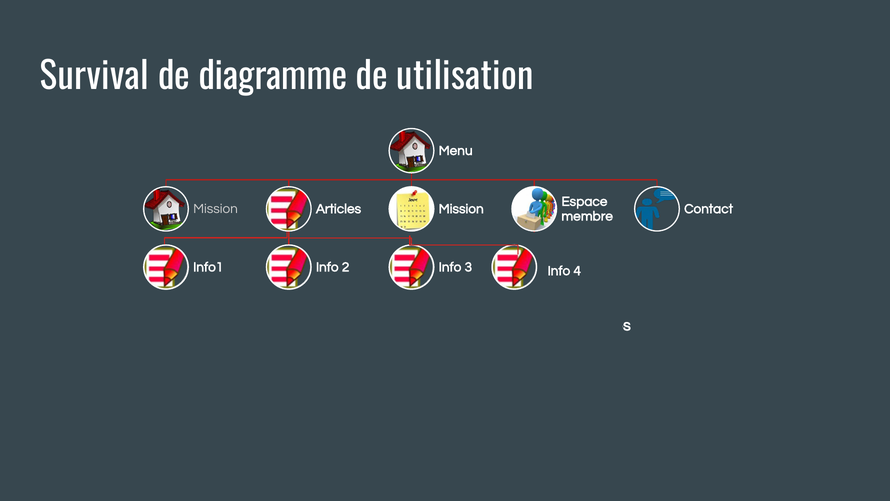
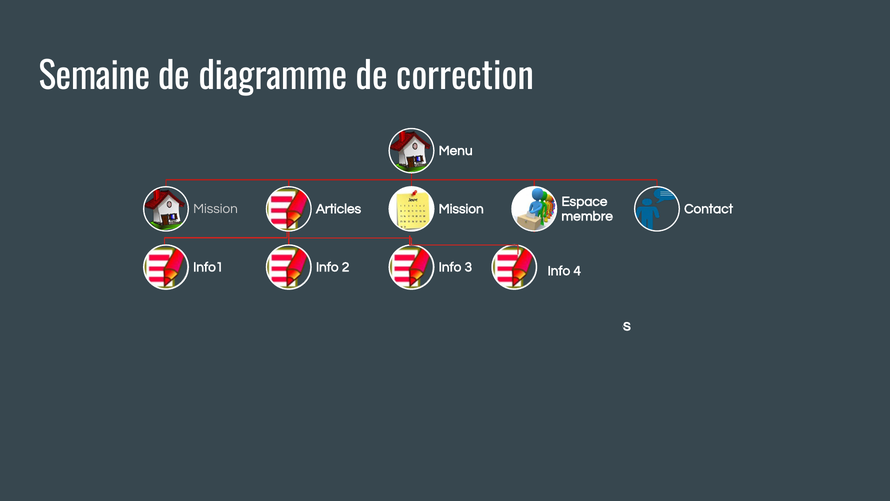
Survival: Survival -> Semaine
utilisation: utilisation -> correction
